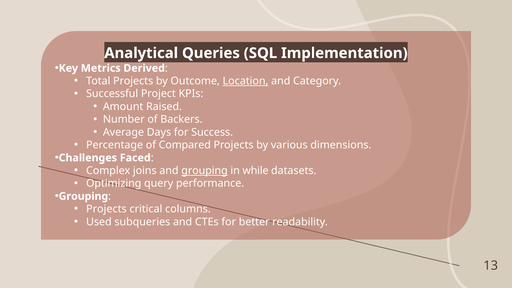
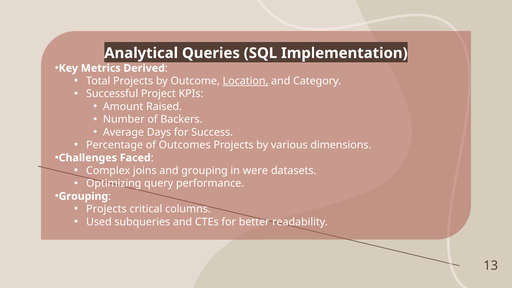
Compared: Compared -> Outcomes
grouping at (205, 171) underline: present -> none
while: while -> were
